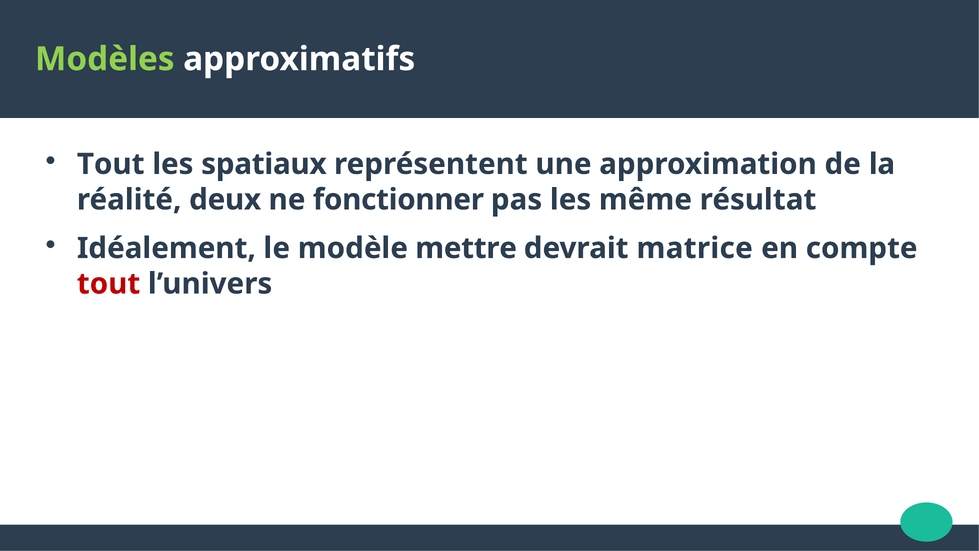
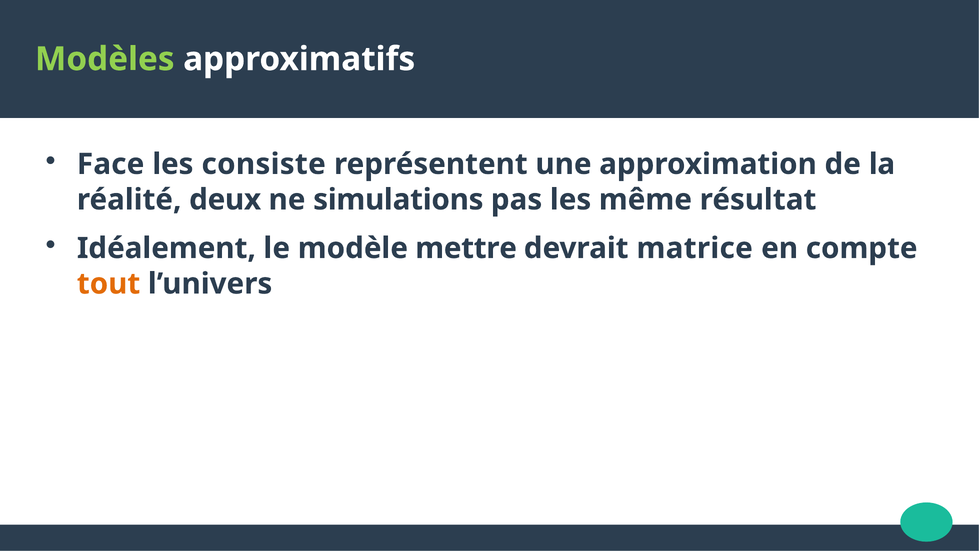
Tout at (111, 164): Tout -> Face
spatiaux: spatiaux -> consiste
fonctionner: fonctionner -> simulations
tout at (109, 284) colour: red -> orange
